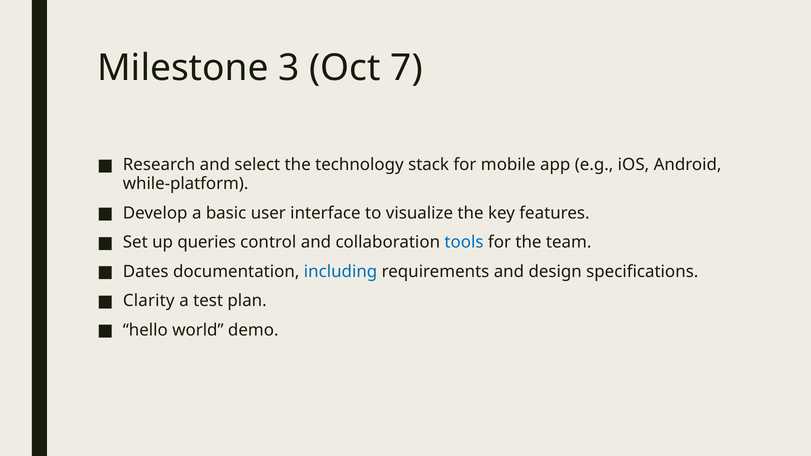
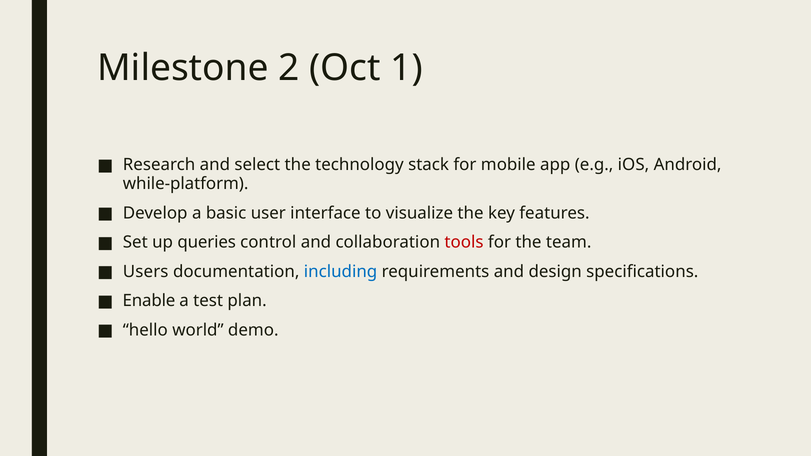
3: 3 -> 2
7: 7 -> 1
tools colour: blue -> red
Dates: Dates -> Users
Clarity: Clarity -> Enable
